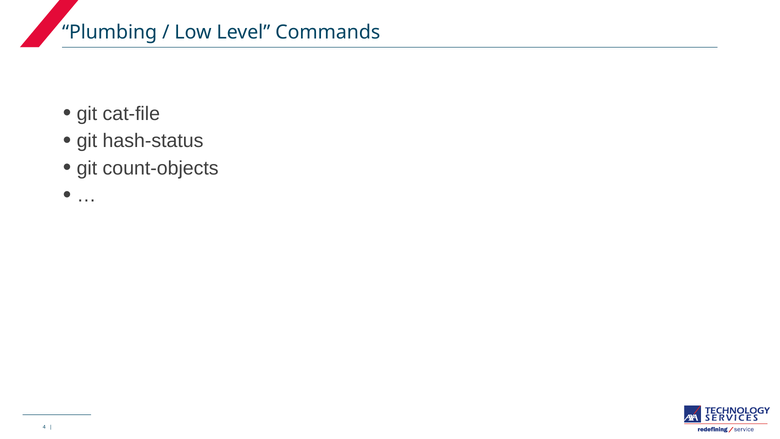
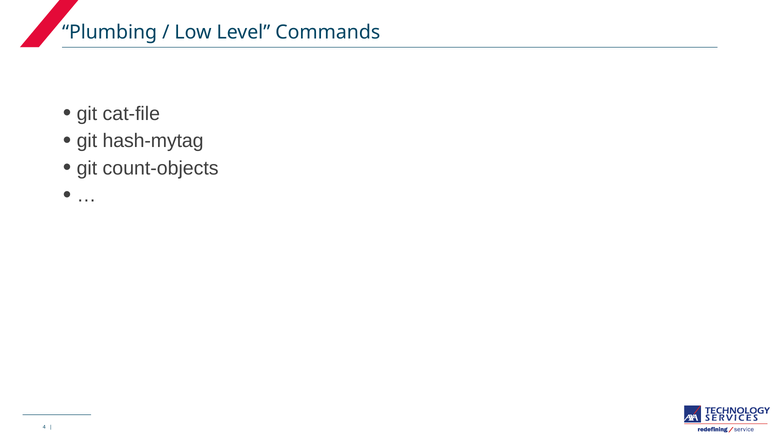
hash-status: hash-status -> hash-mytag
